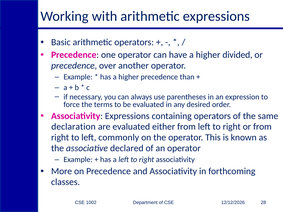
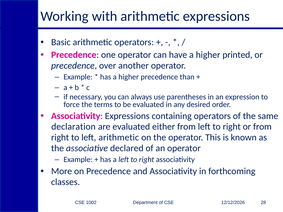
divided: divided -> printed
left commonly: commonly -> arithmetic
